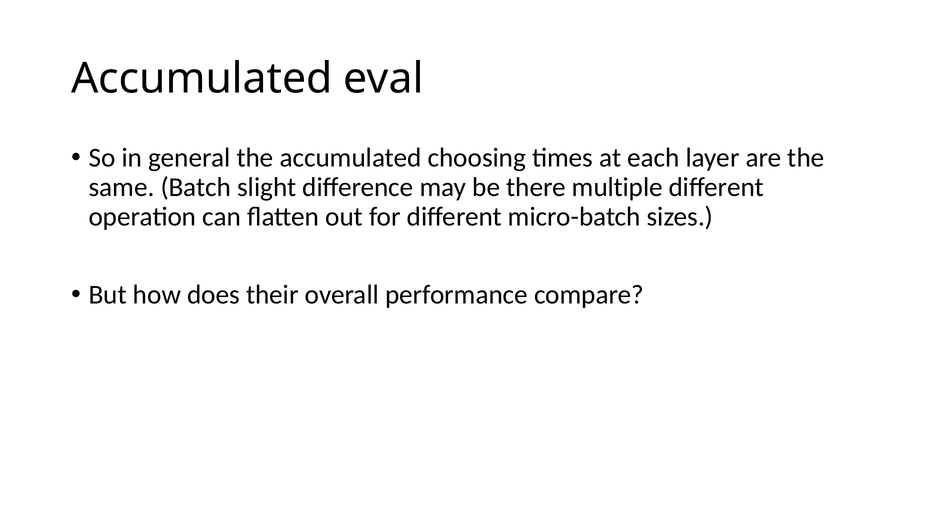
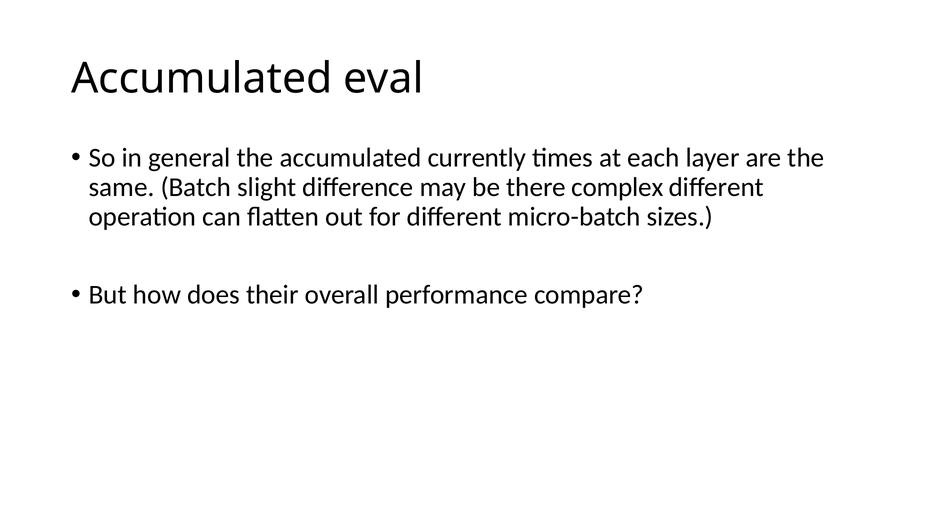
choosing: choosing -> currently
multiple: multiple -> complex
